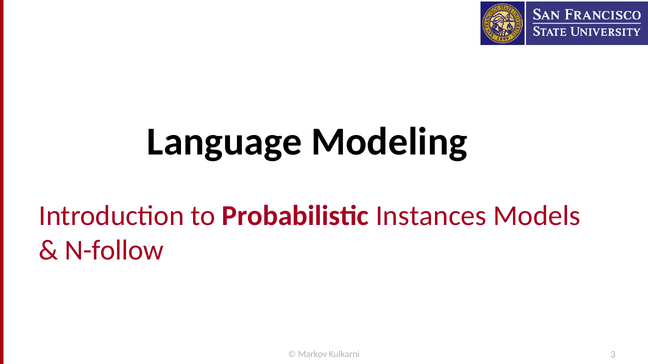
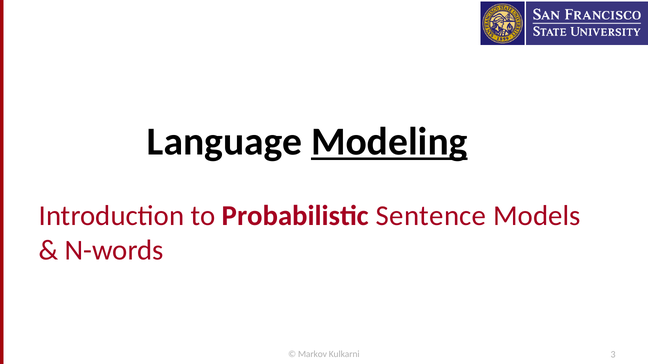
Modeling underline: none -> present
Instances: Instances -> Sentence
N-follow: N-follow -> N-words
